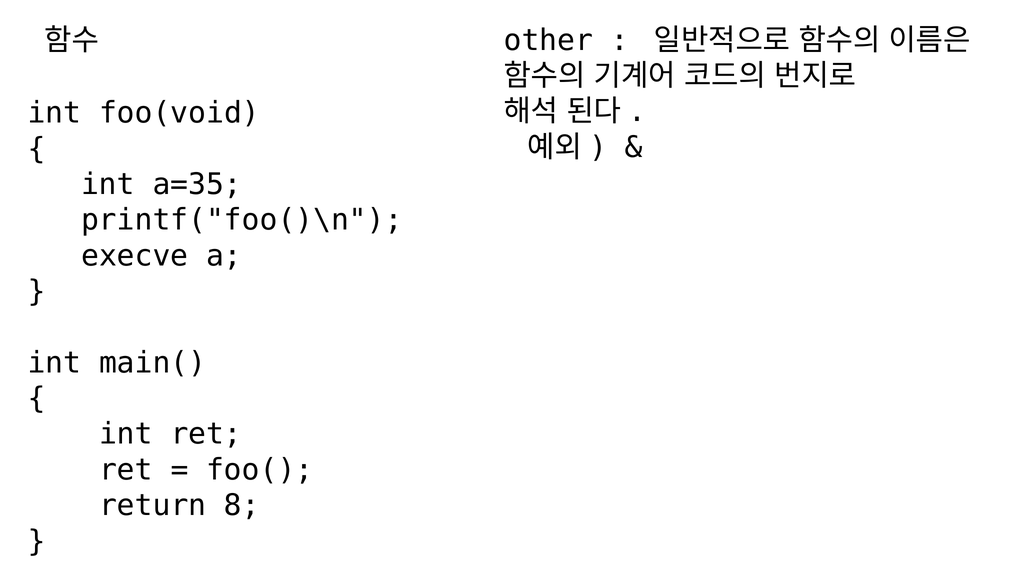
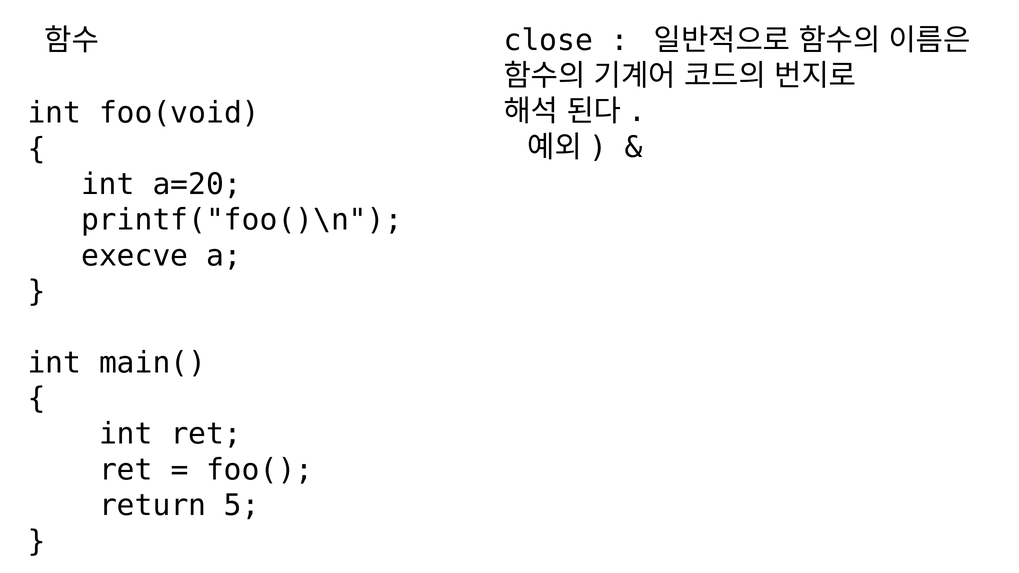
other: other -> close
a=35: a=35 -> a=20
8: 8 -> 5
